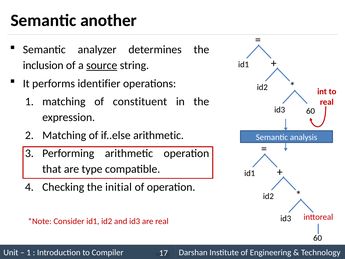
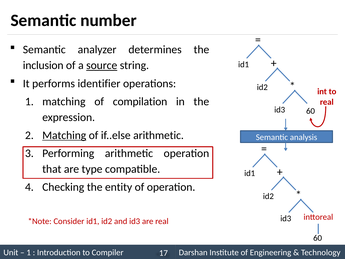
another: another -> number
constituent: constituent -> compilation
Matching at (64, 135) underline: none -> present
initial: initial -> entity
